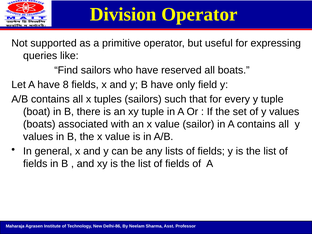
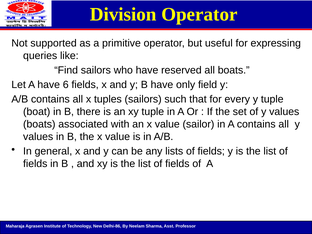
8: 8 -> 6
